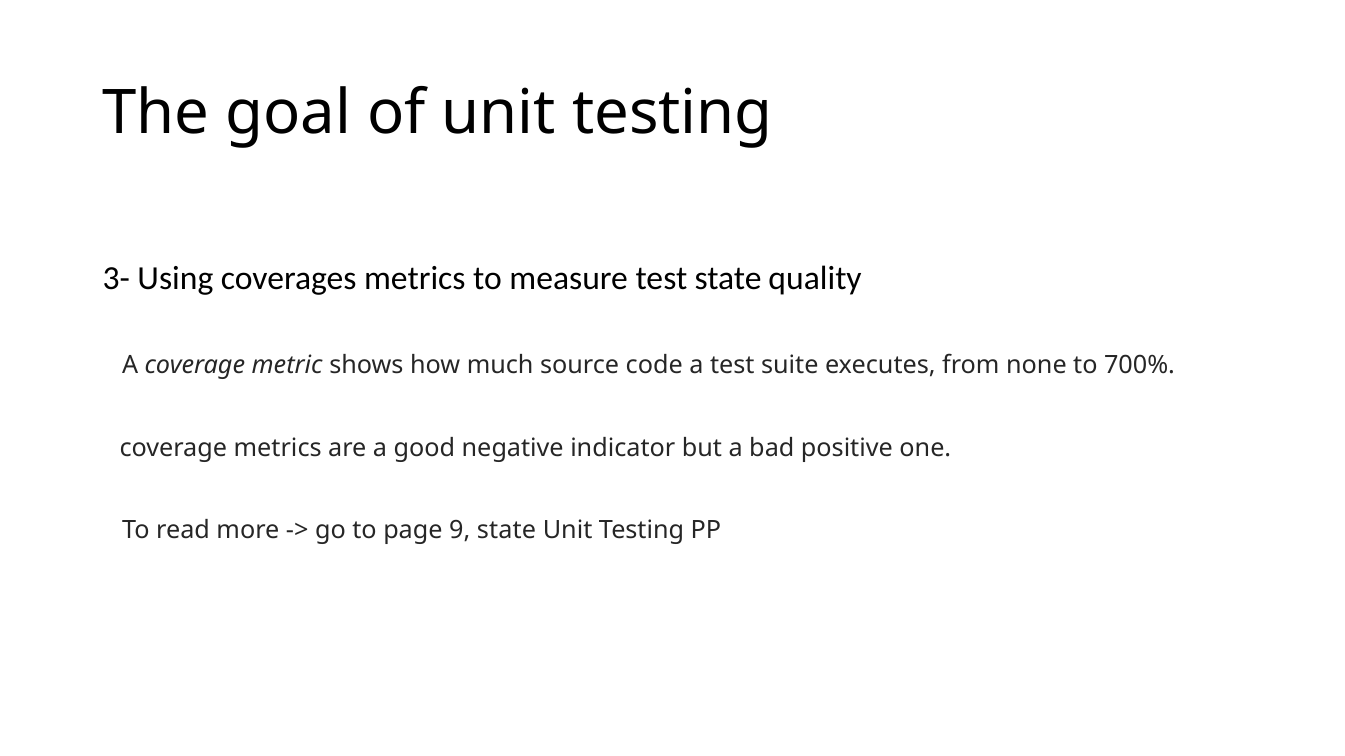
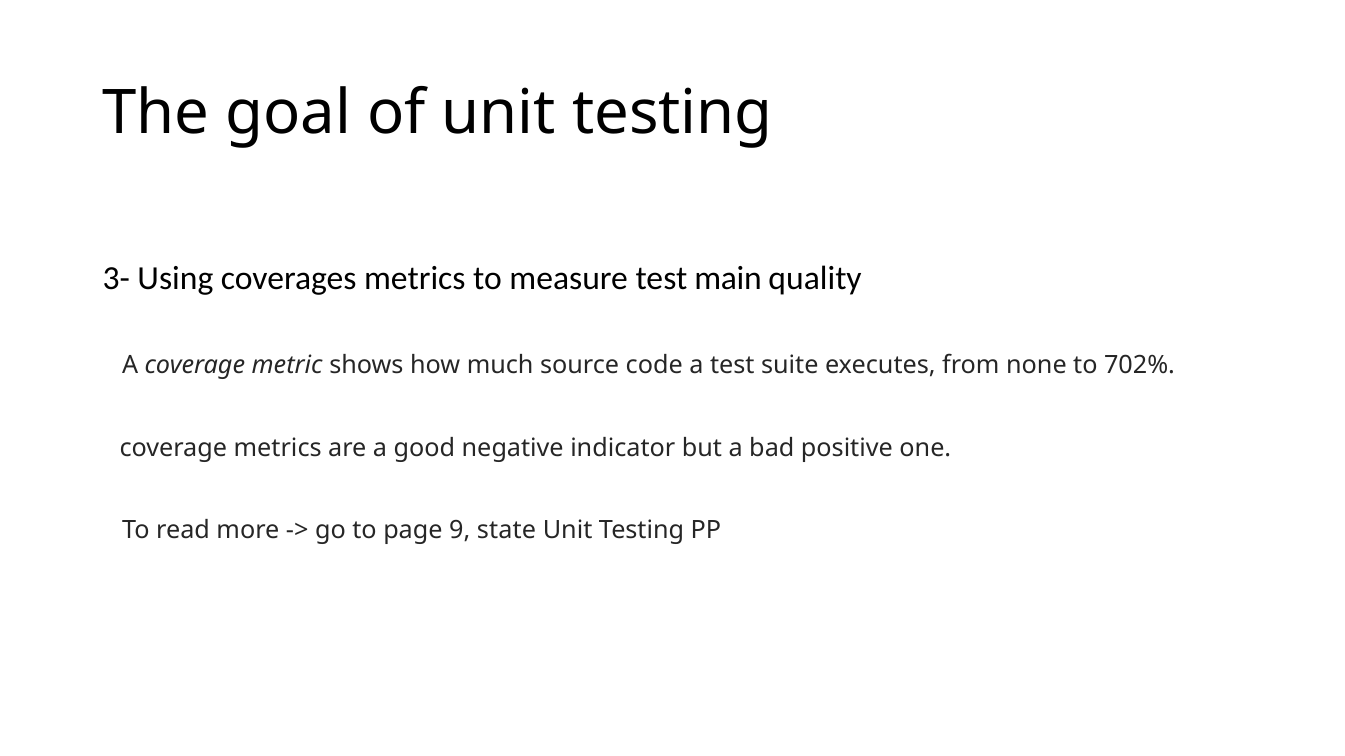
test state: state -> main
700%: 700% -> 702%
